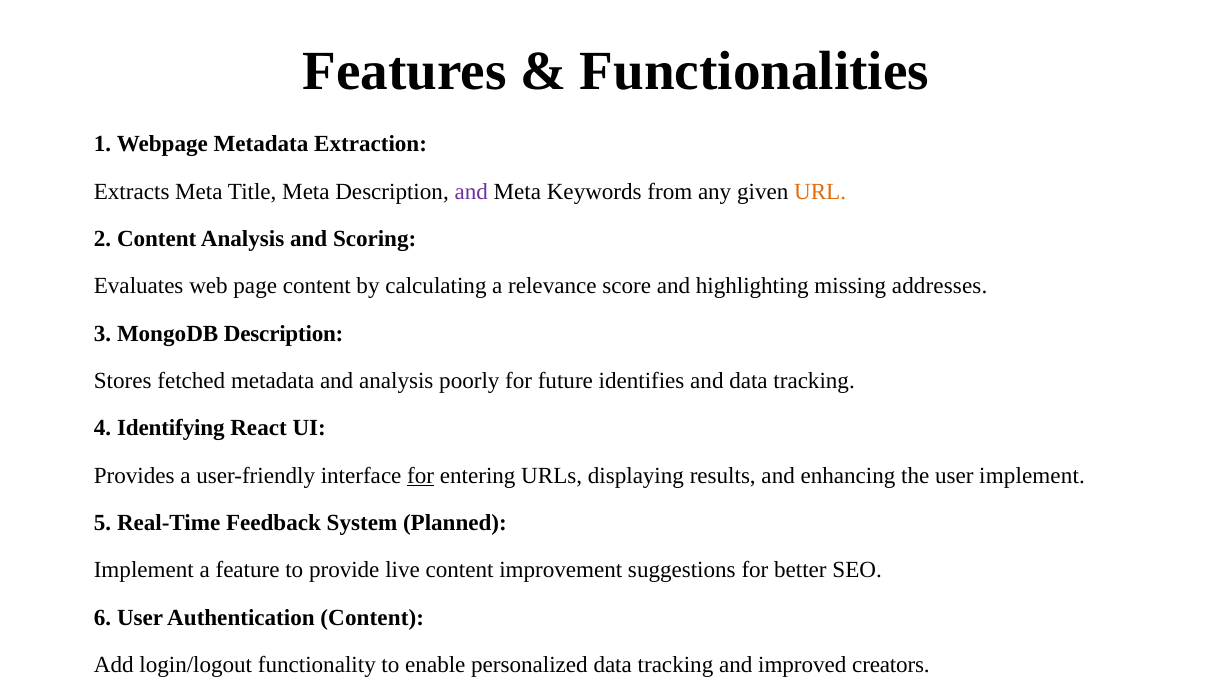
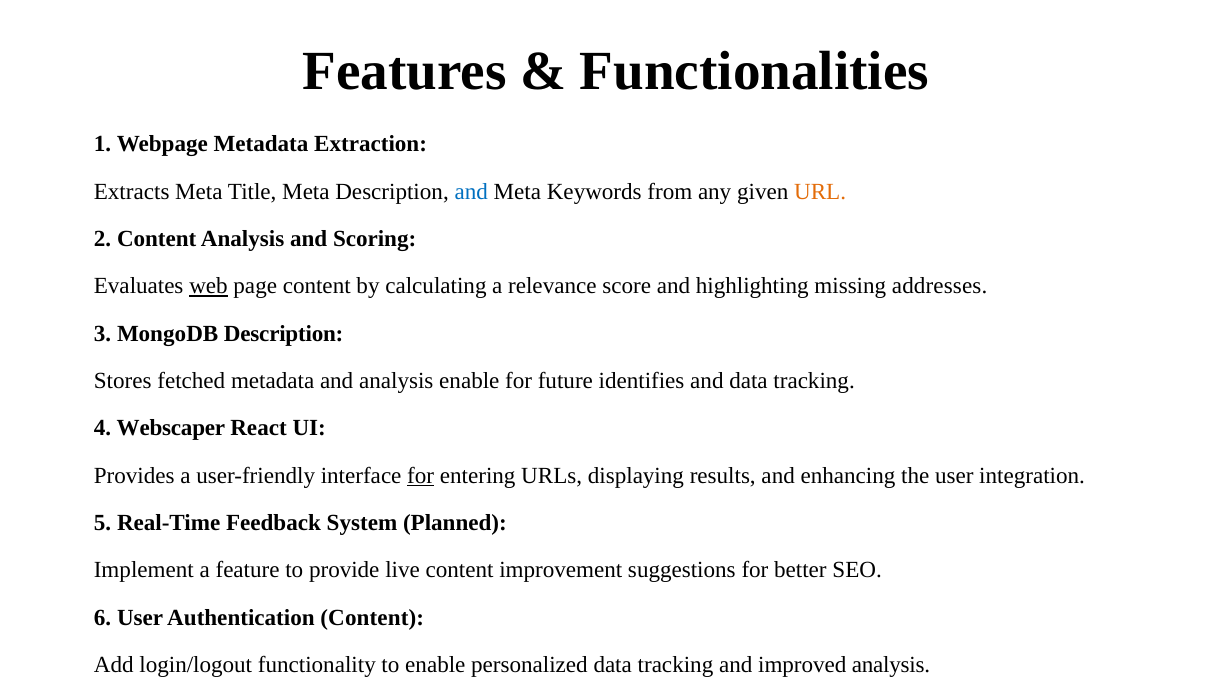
and at (471, 191) colour: purple -> blue
web underline: none -> present
analysis poorly: poorly -> enable
Identifying: Identifying -> Webscaper
user implement: implement -> integration
improved creators: creators -> analysis
